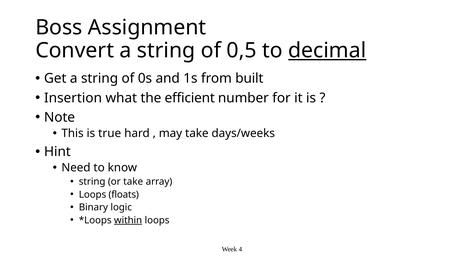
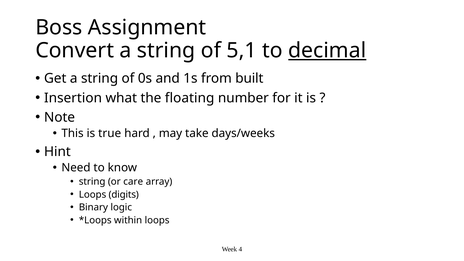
0,5: 0,5 -> 5,1
efficient: efficient -> floating
or take: take -> care
floats: floats -> digits
within underline: present -> none
